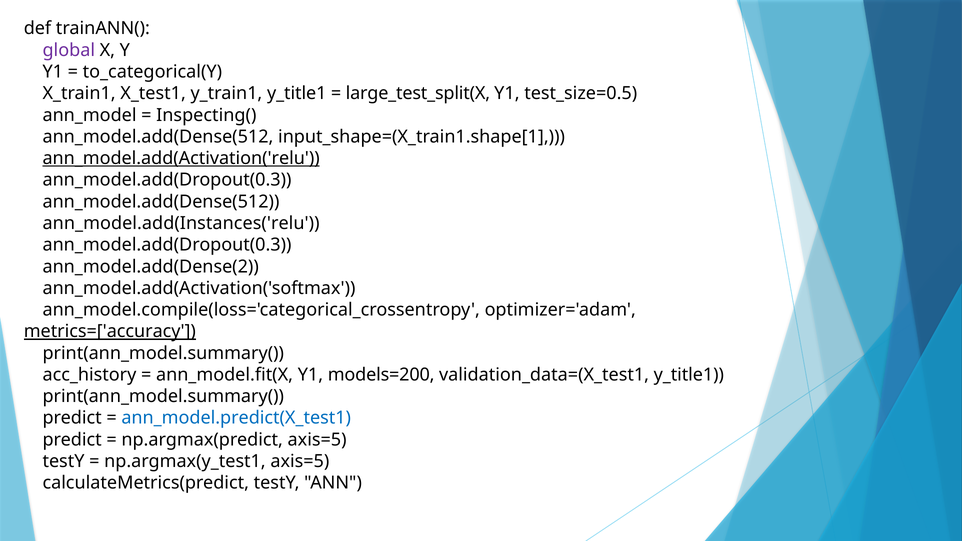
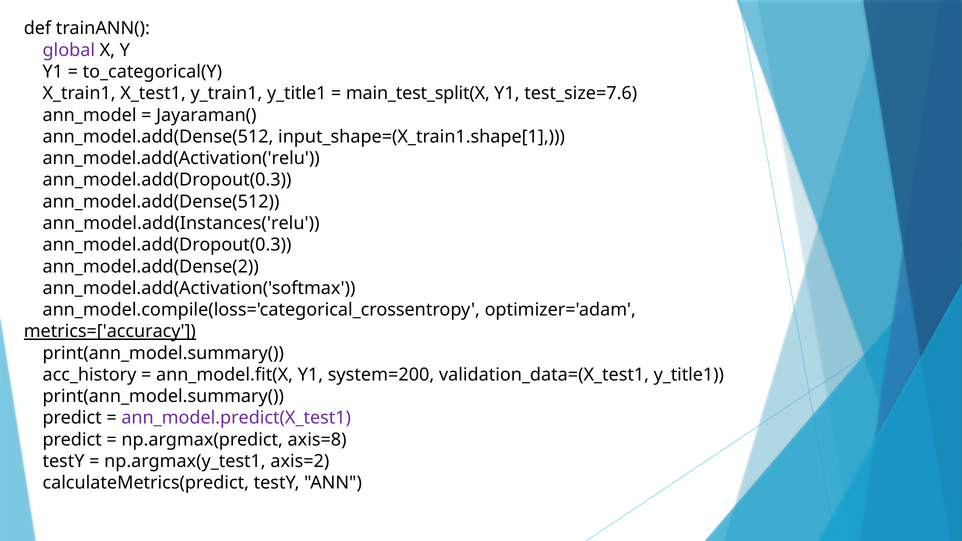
large_test_split(X: large_test_split(X -> main_test_split(X
test_size=0.5: test_size=0.5 -> test_size=7.6
Inspecting(: Inspecting( -> Jayaraman(
ann_model.add(Activation('relu underline: present -> none
models=200: models=200 -> system=200
ann_model.predict(X_test1 colour: blue -> purple
np.argmax(predict axis=5: axis=5 -> axis=8
np.argmax(y_test1 axis=5: axis=5 -> axis=2
